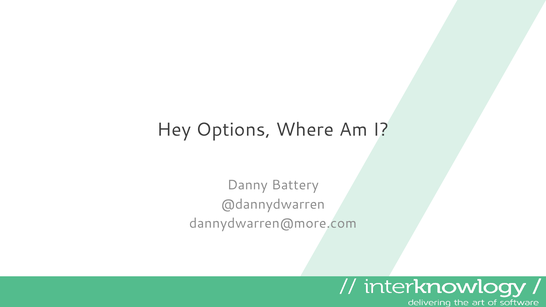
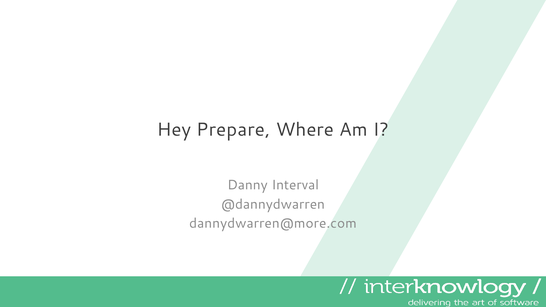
Options: Options -> Prepare
Battery: Battery -> Interval
